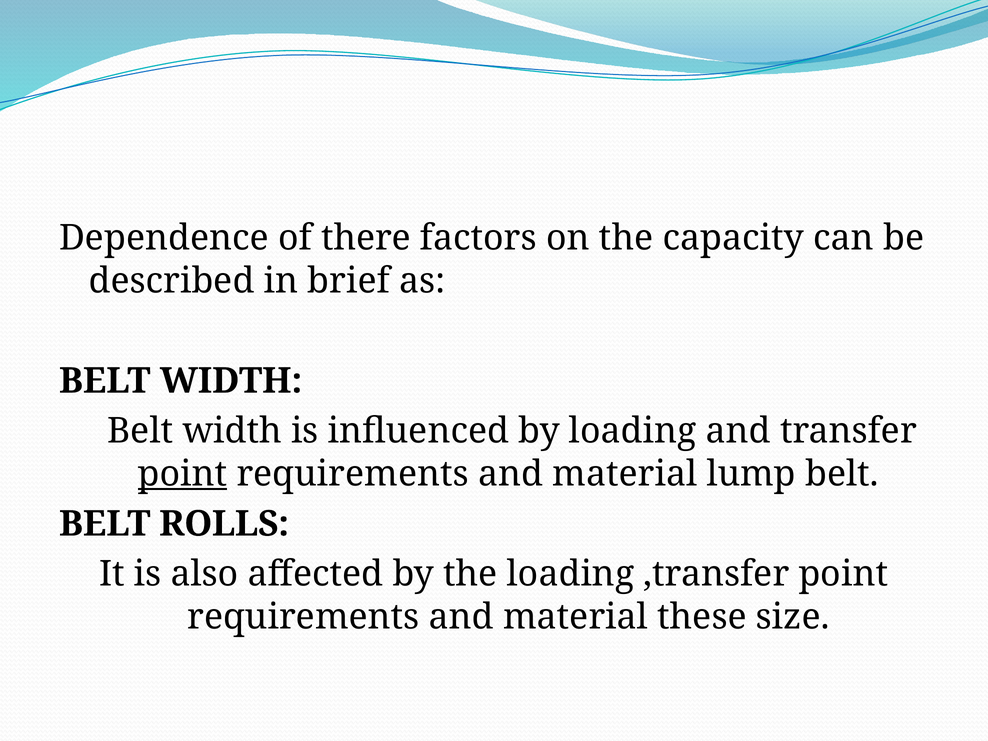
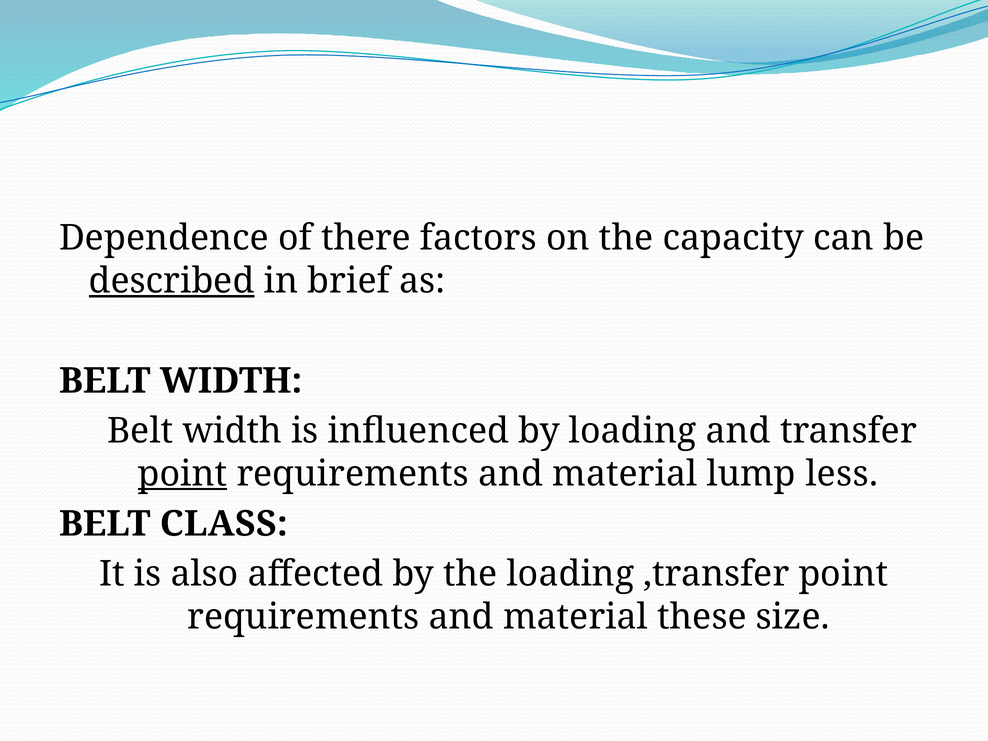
described underline: none -> present
lump belt: belt -> less
ROLLS: ROLLS -> CLASS
